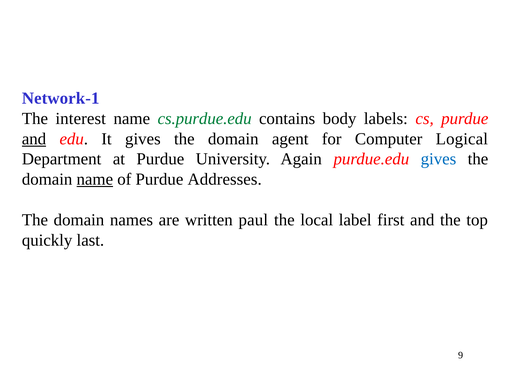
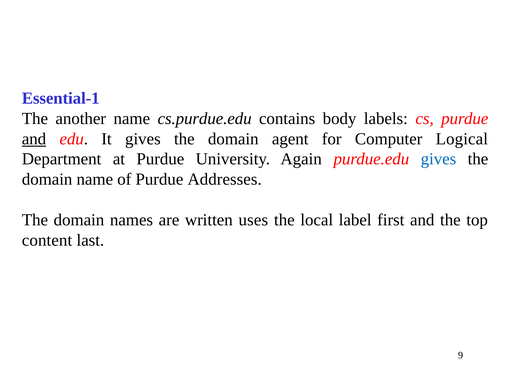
Network-1: Network-1 -> Essential-1
interest: interest -> another
cs.purdue.edu colour: green -> black
name at (95, 179) underline: present -> none
paul: paul -> uses
quickly: quickly -> content
